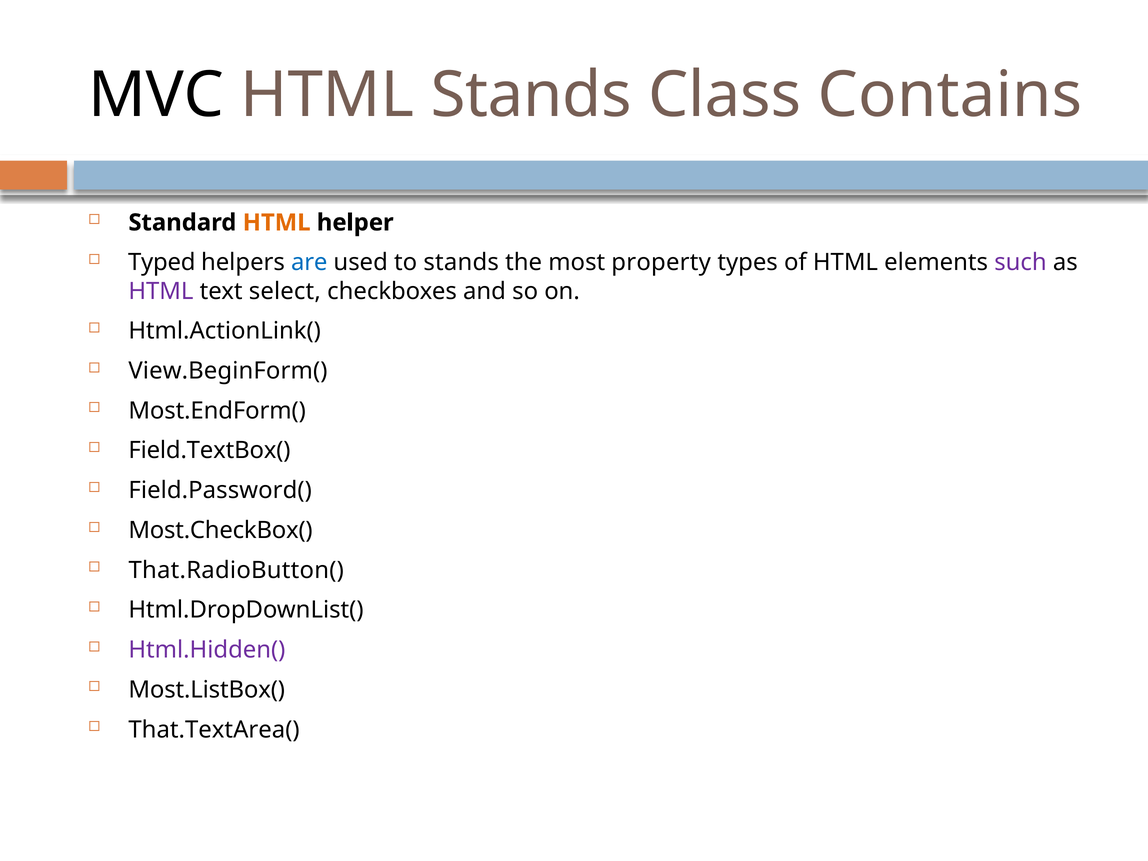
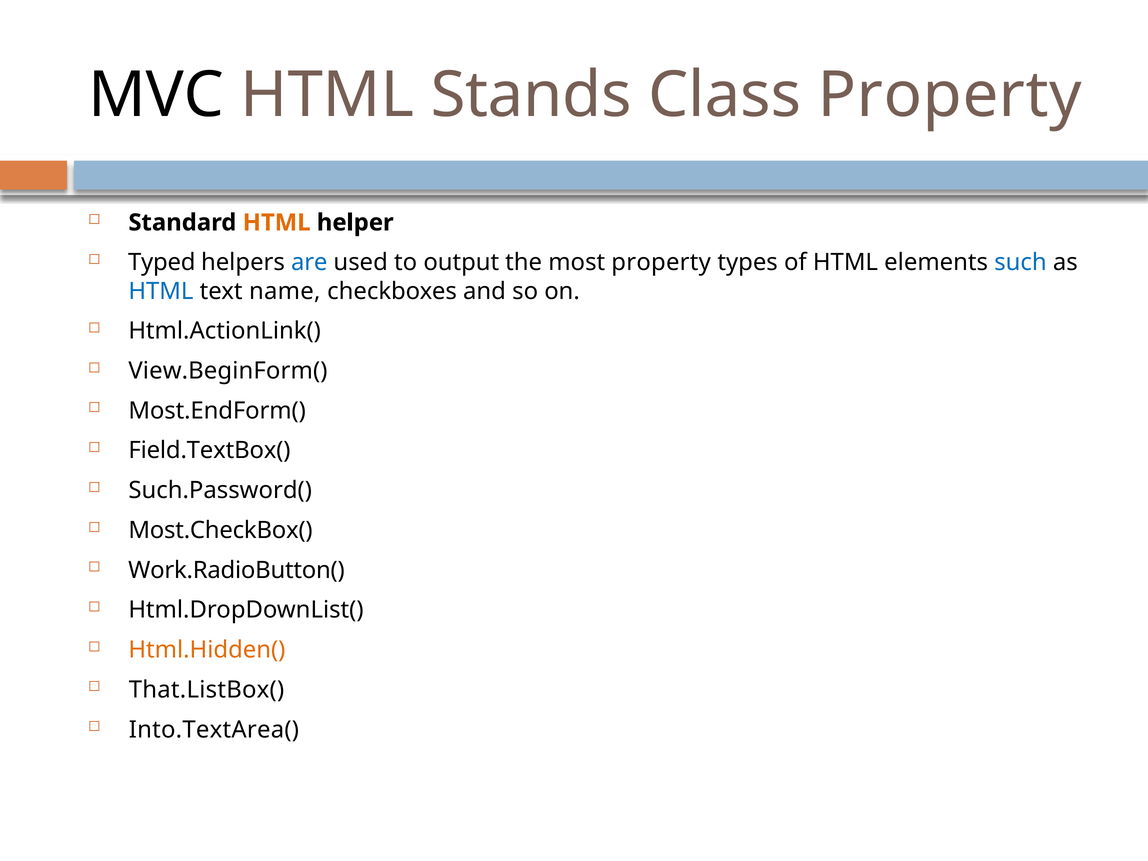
Class Contains: Contains -> Property
to stands: stands -> output
such colour: purple -> blue
HTML at (161, 291) colour: purple -> blue
select: select -> name
Field.Password(: Field.Password( -> Such.Password(
That.RadioButton(: That.RadioButton( -> Work.RadioButton(
Html.Hidden( colour: purple -> orange
Most.ListBox(: Most.ListBox( -> That.ListBox(
That.TextArea(: That.TextArea( -> Into.TextArea(
